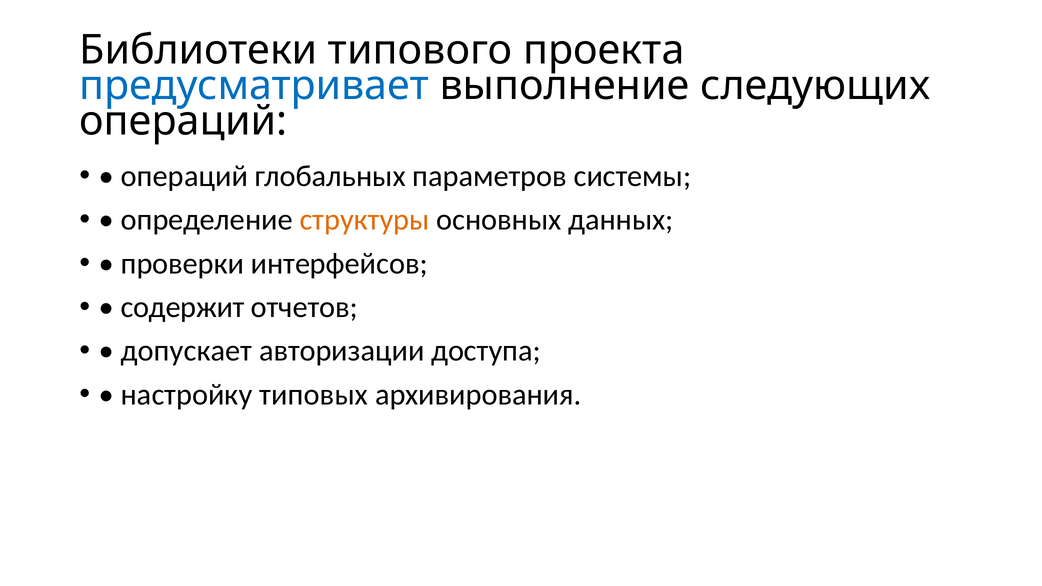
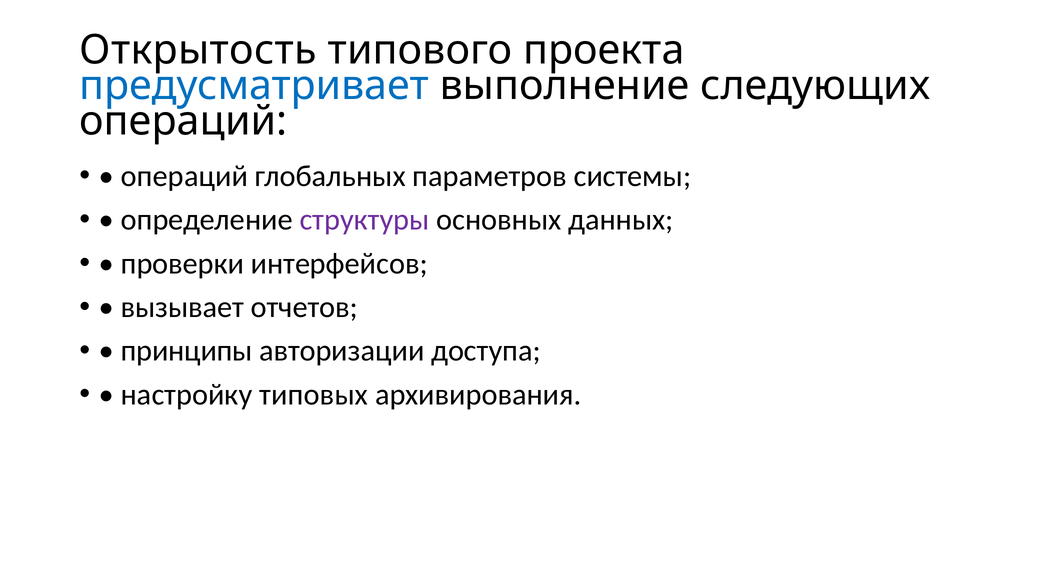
Библиотеки: Библиотеки -> Открытость
структуры colour: orange -> purple
содержит: содержит -> вызывает
допускает: допускает -> принципы
